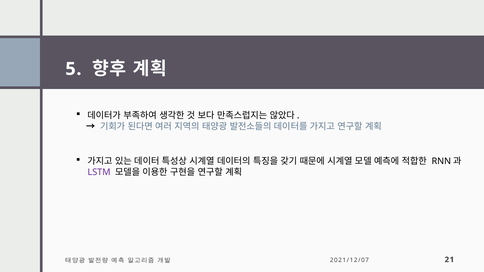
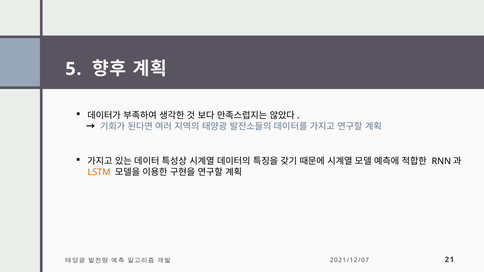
LSTM colour: purple -> orange
